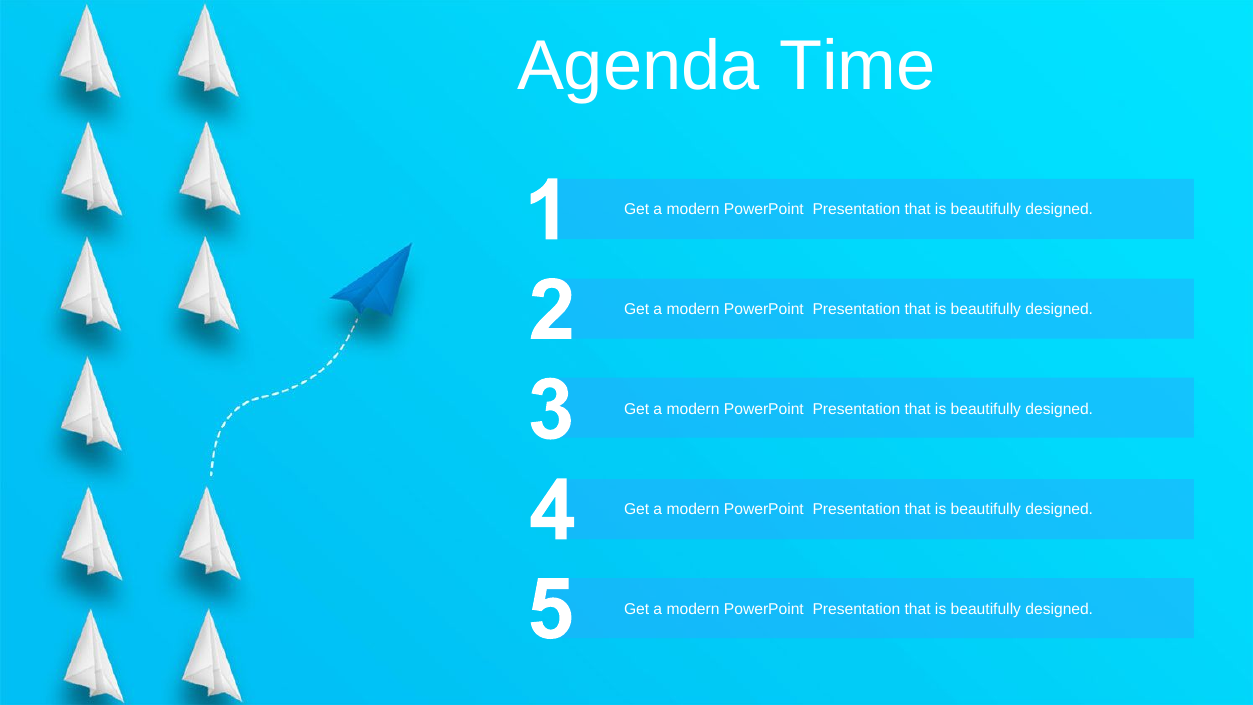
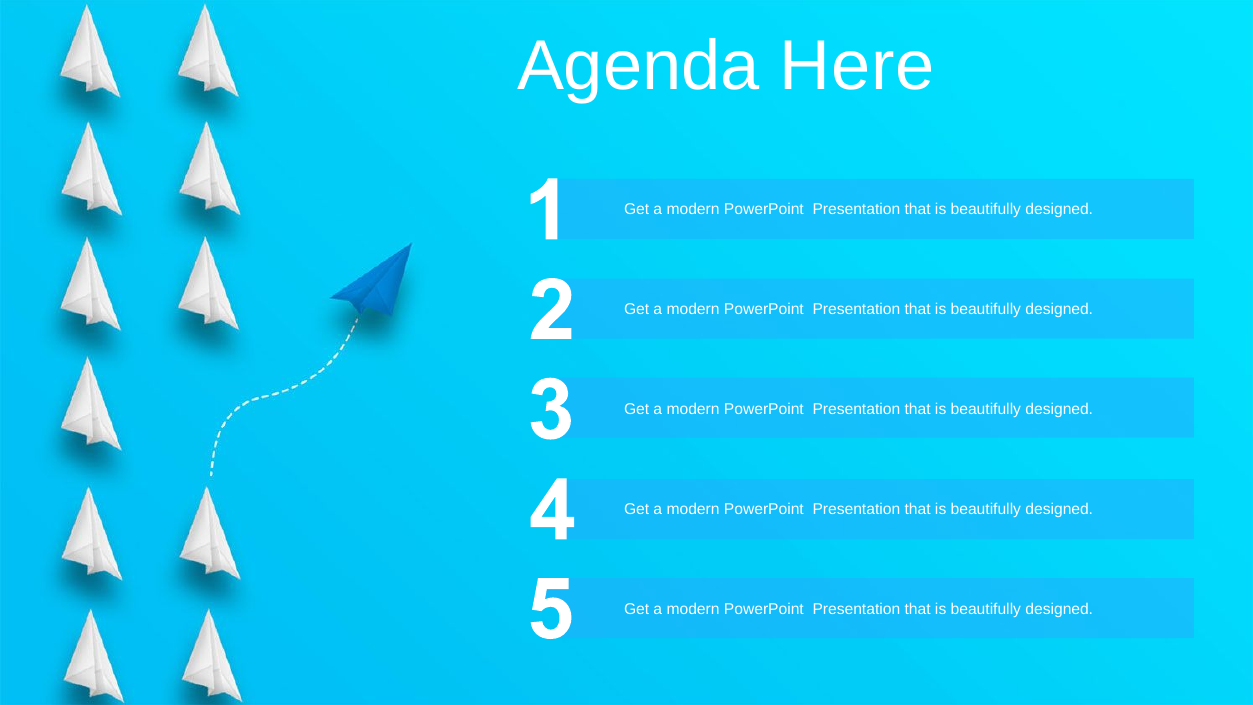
Time: Time -> Here
